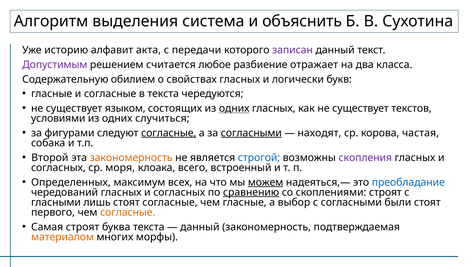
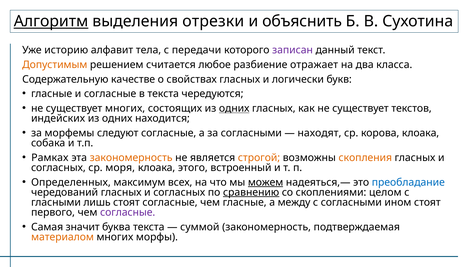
Алгоритм underline: none -> present
система: система -> отрезки
акта: акта -> тела
Допустимым colour: purple -> orange
обилием: обилием -> качестве
существует языком: языком -> многих
условиями: условиями -> индейских
случиться: случиться -> находится
фигурами: фигурами -> морфемы
согласные at (169, 133) underline: present -> none
согласными at (251, 133) underline: present -> none
корова частая: частая -> клоака
Второй: Второй -> Рамках
строгой colour: blue -> orange
скопления colour: purple -> orange
всего: всего -> этого
скоплениями строят: строят -> целом
выбор: выбор -> между
были: были -> ином
согласные at (128, 212) colour: orange -> purple
Самая строят: строят -> значит
данный at (200, 227): данный -> суммой
